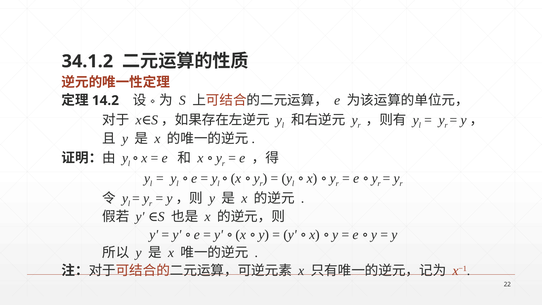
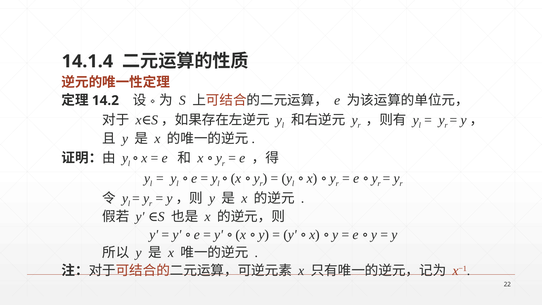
34.1.2: 34.1.2 -> 14.1.4
